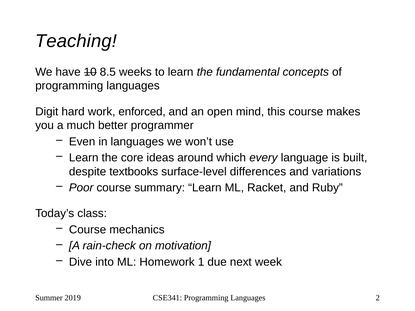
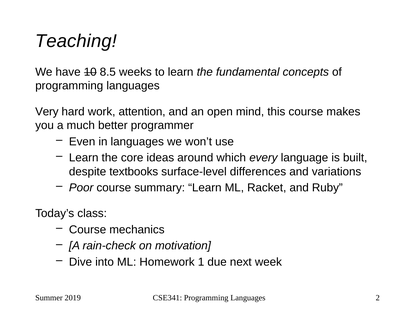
Digit: Digit -> Very
enforced: enforced -> attention
